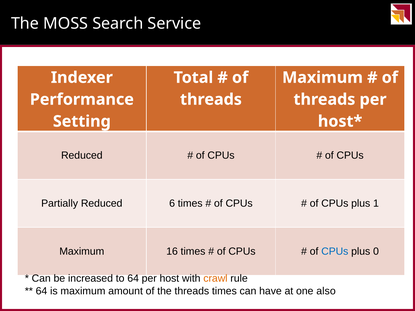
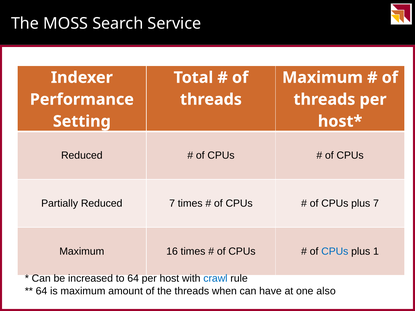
Reduced 6: 6 -> 7
plus 1: 1 -> 7
0: 0 -> 1
crawl colour: orange -> blue
threads times: times -> when
